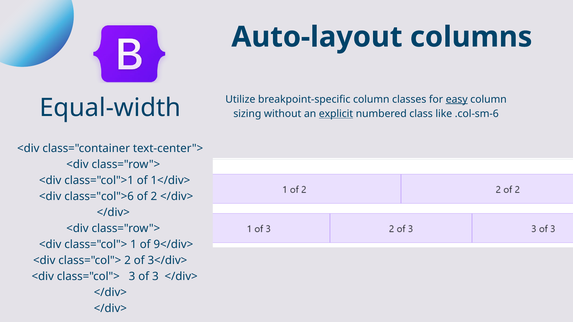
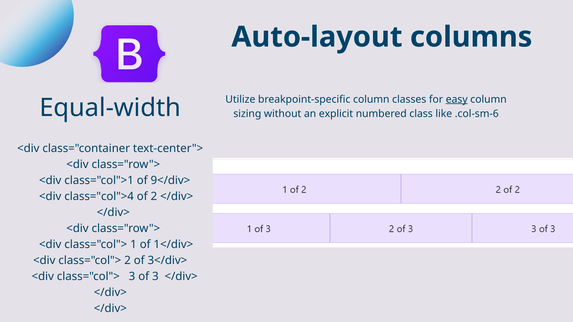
explicit underline: present -> none
1</div>: 1</div> -> 9</div>
class="col">6: class="col">6 -> class="col">4
9</div>: 9</div> -> 1</div>
